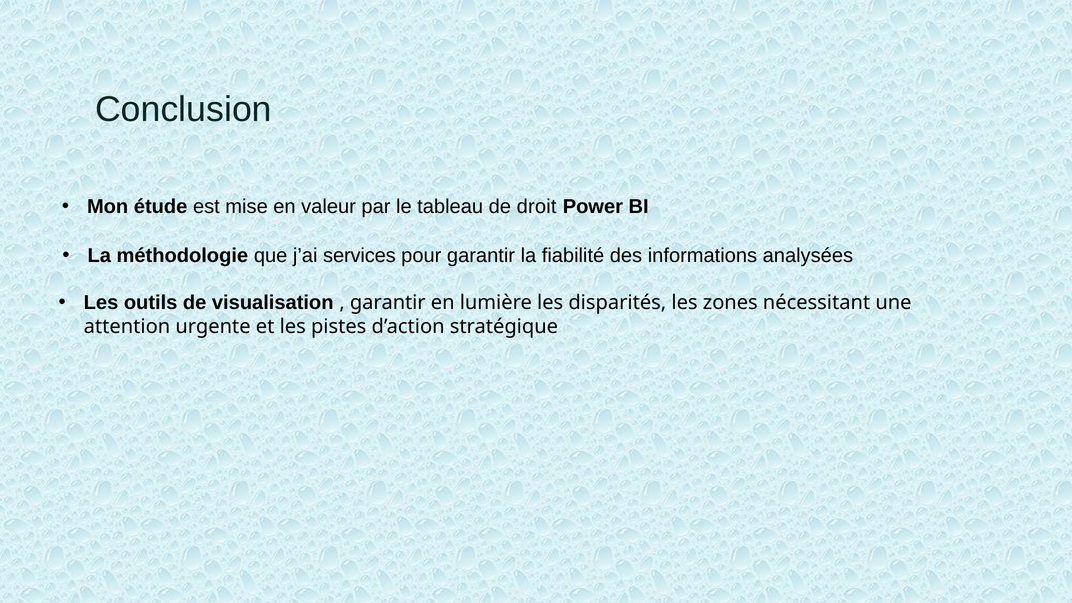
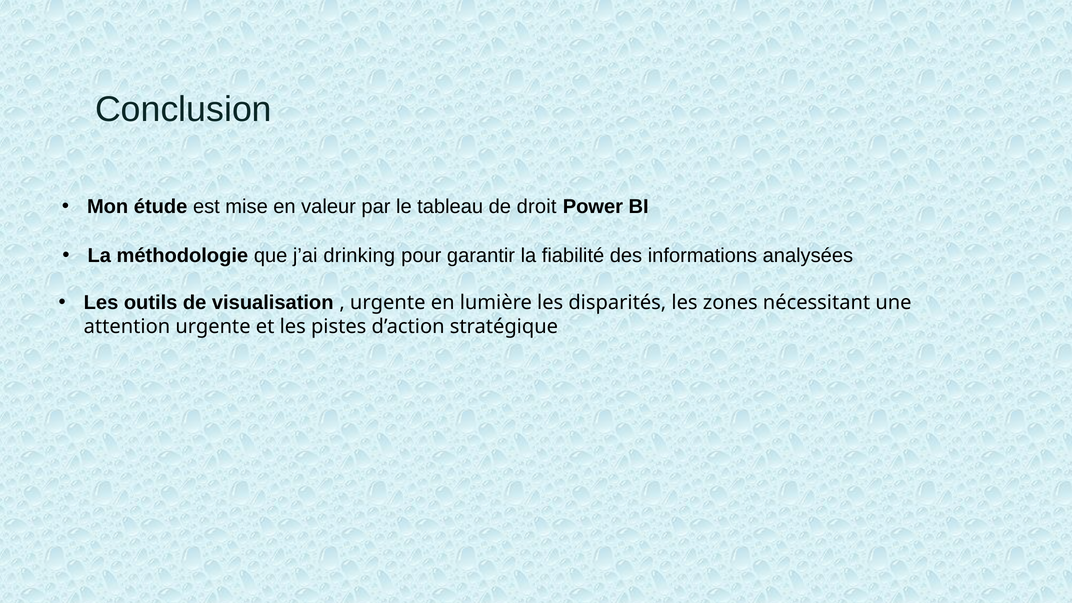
services: services -> drinking
garantir at (388, 303): garantir -> urgente
